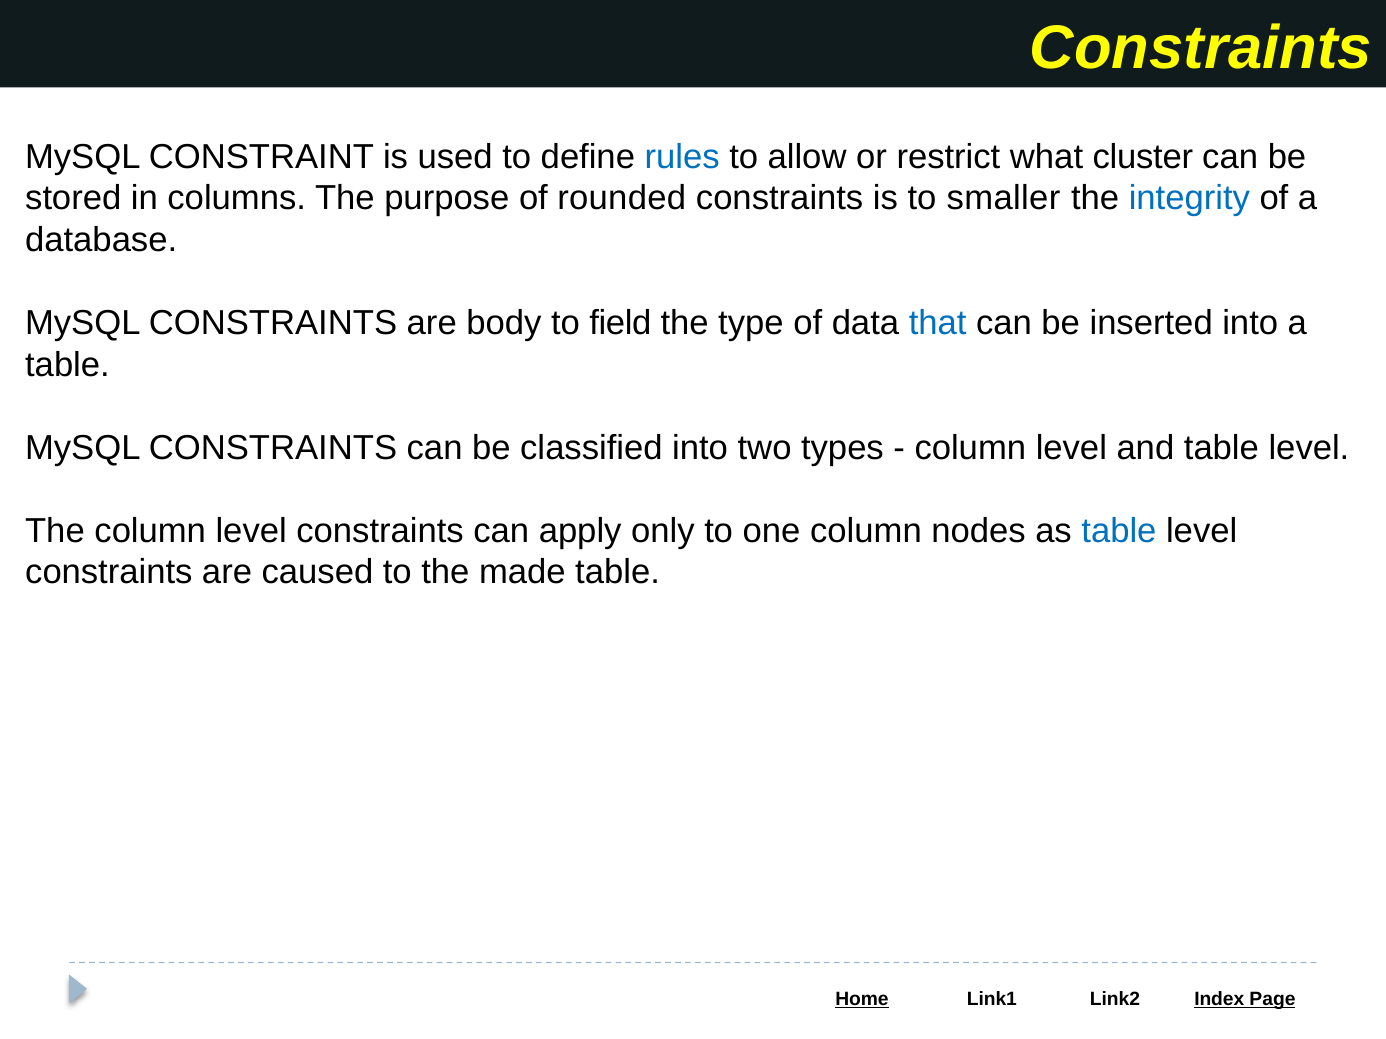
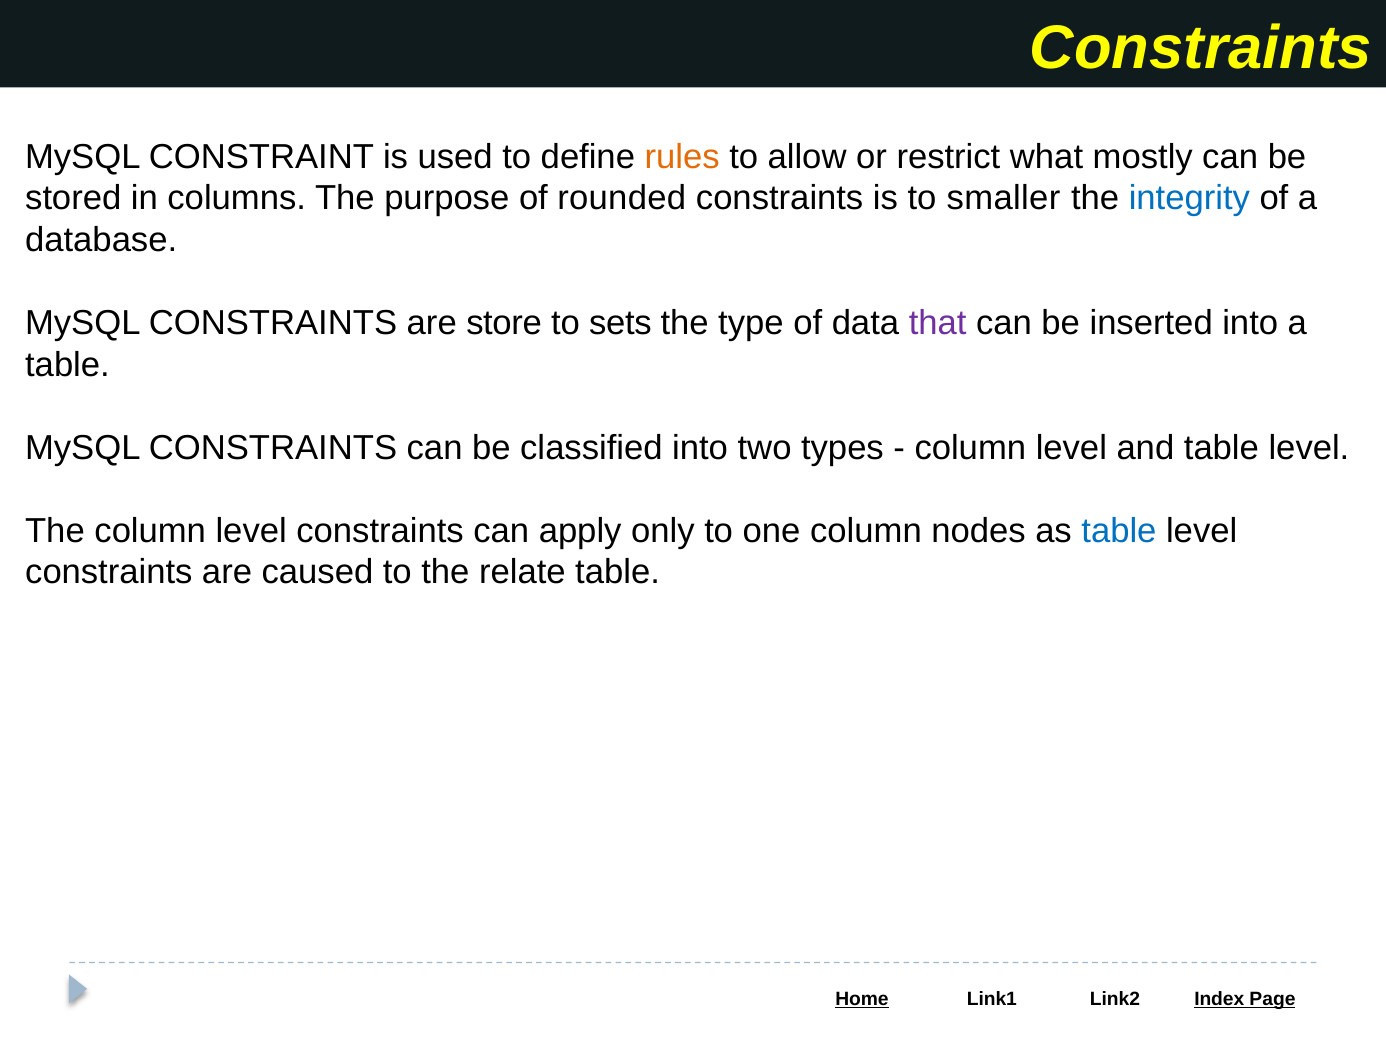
rules colour: blue -> orange
cluster: cluster -> mostly
body: body -> store
field: field -> sets
that colour: blue -> purple
made: made -> relate
